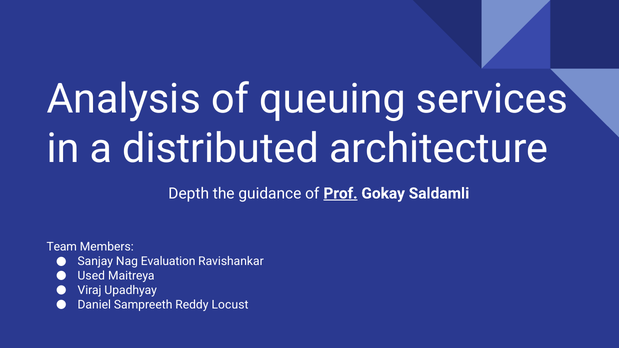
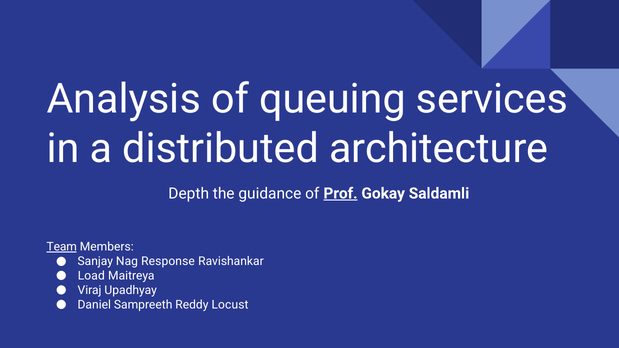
Team underline: none -> present
Evaluation: Evaluation -> Response
Used: Used -> Load
